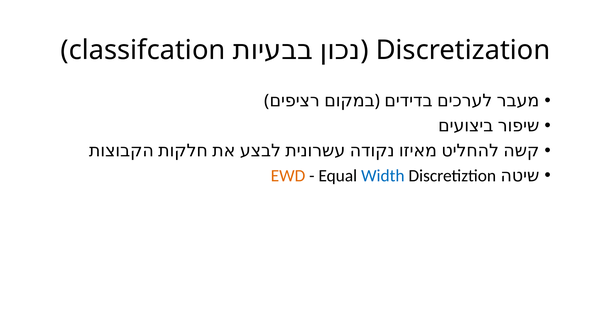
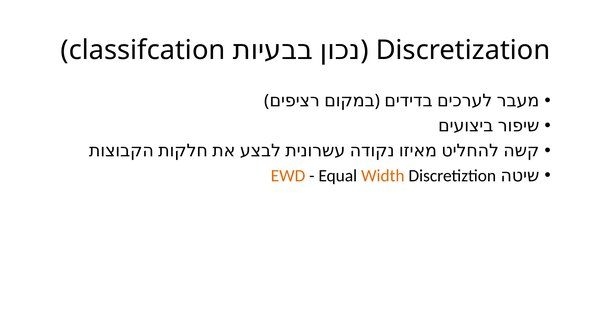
Width colour: blue -> orange
